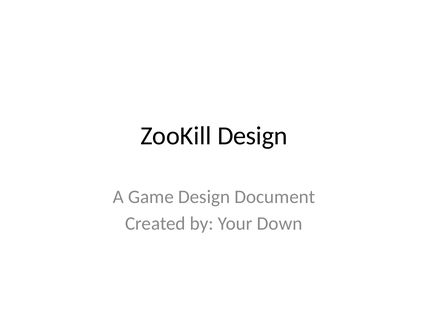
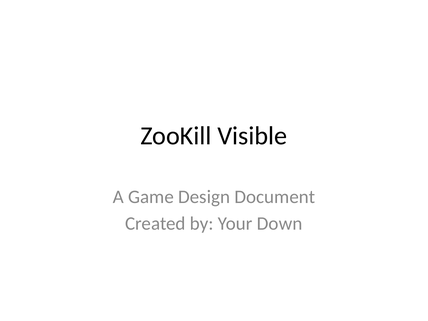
ZooKill Design: Design -> Visible
